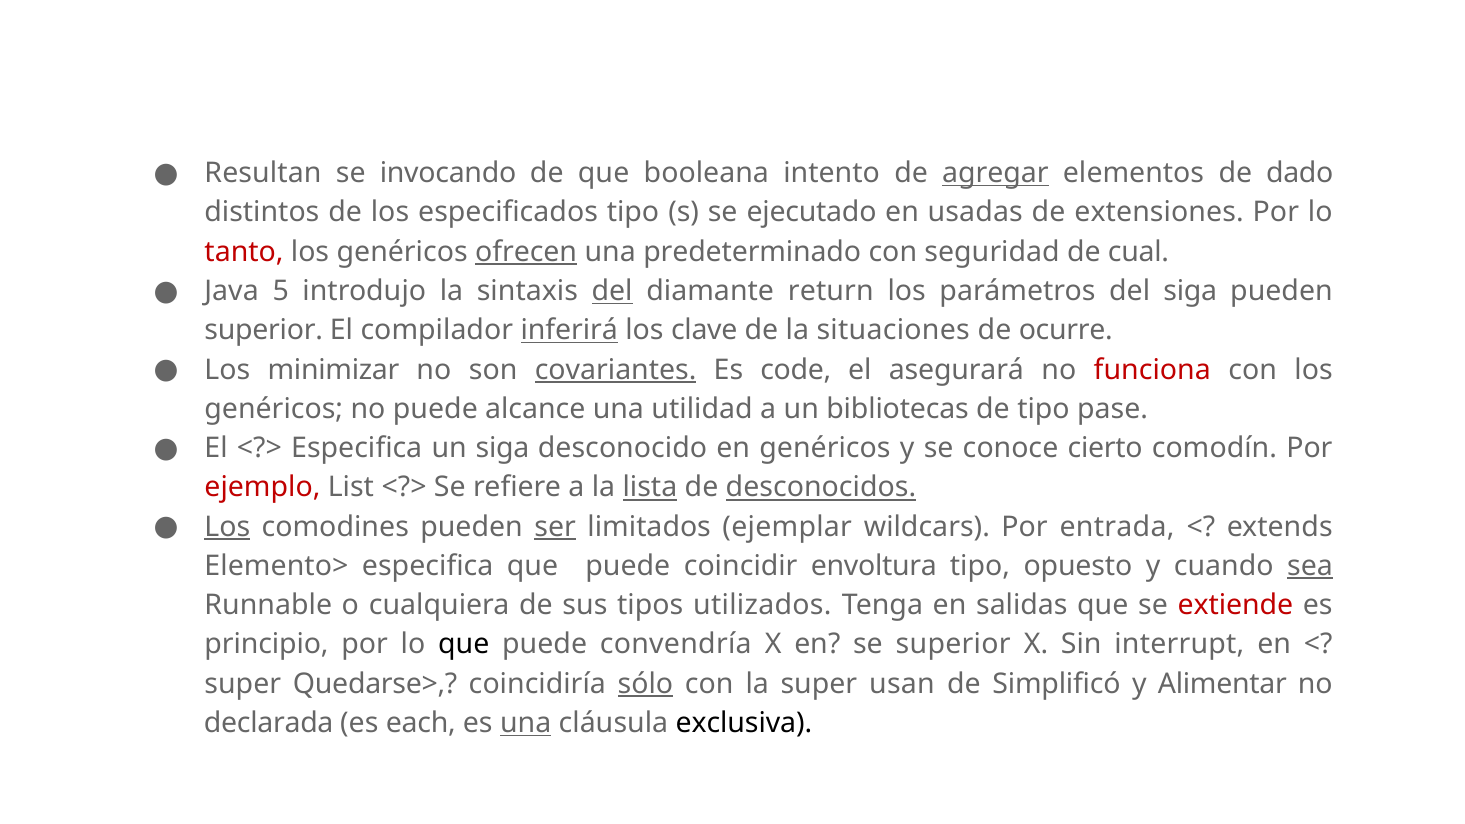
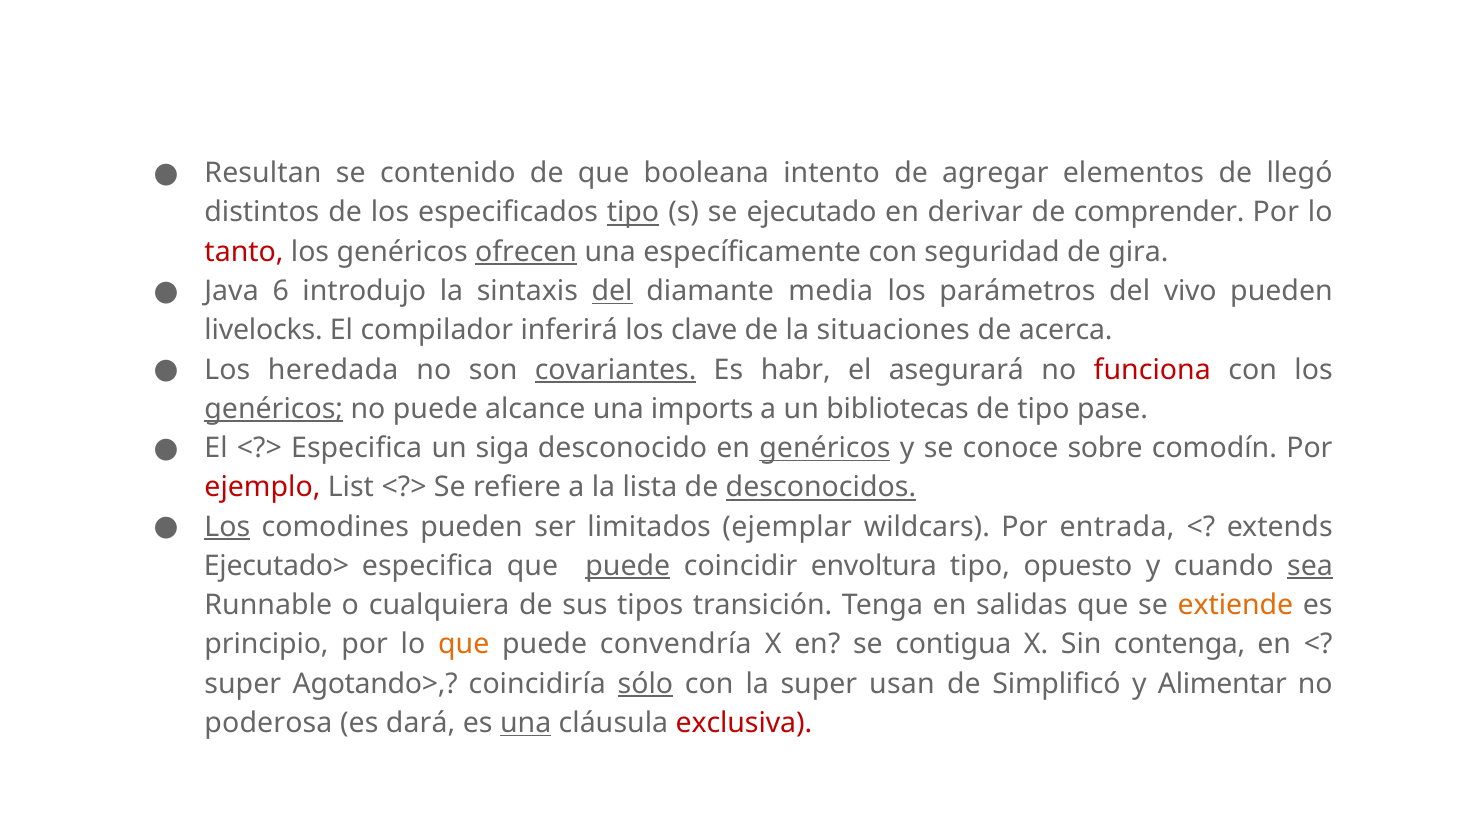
invocando: invocando -> contenido
agregar underline: present -> none
dado: dado -> llegó
tipo at (633, 213) underline: none -> present
usadas: usadas -> derivar
extensiones: extensiones -> comprender
predeterminado: predeterminado -> específicamente
cual: cual -> gira
5: 5 -> 6
return: return -> media
del siga: siga -> vivo
superior at (264, 330): superior -> livelocks
inferirá underline: present -> none
ocurre: ocurre -> acerca
minimizar: minimizar -> heredada
code: code -> habr
genéricos at (274, 409) underline: none -> present
utilidad: utilidad -> imports
genéricos at (825, 448) underline: none -> present
cierto: cierto -> sobre
lista underline: present -> none
ser underline: present -> none
Elemento>: Elemento> -> Ejecutado>
puede at (628, 566) underline: none -> present
utilizados: utilizados -> transición
extiende colour: red -> orange
que at (464, 645) colour: black -> orange
se superior: superior -> contigua
interrupt: interrupt -> contenga
Quedarse>: Quedarse> -> Agotando>
declarada: declarada -> poderosa
each: each -> dará
exclusiva colour: black -> red
